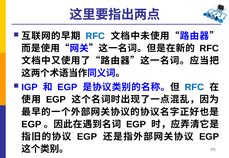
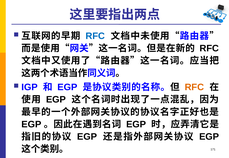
RFC at (194, 88) colour: blue -> orange
